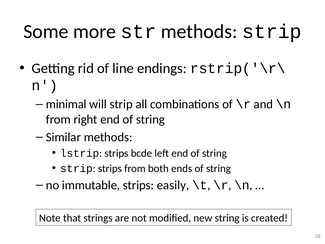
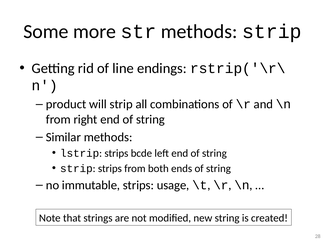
minimal: minimal -> product
easily: easily -> usage
